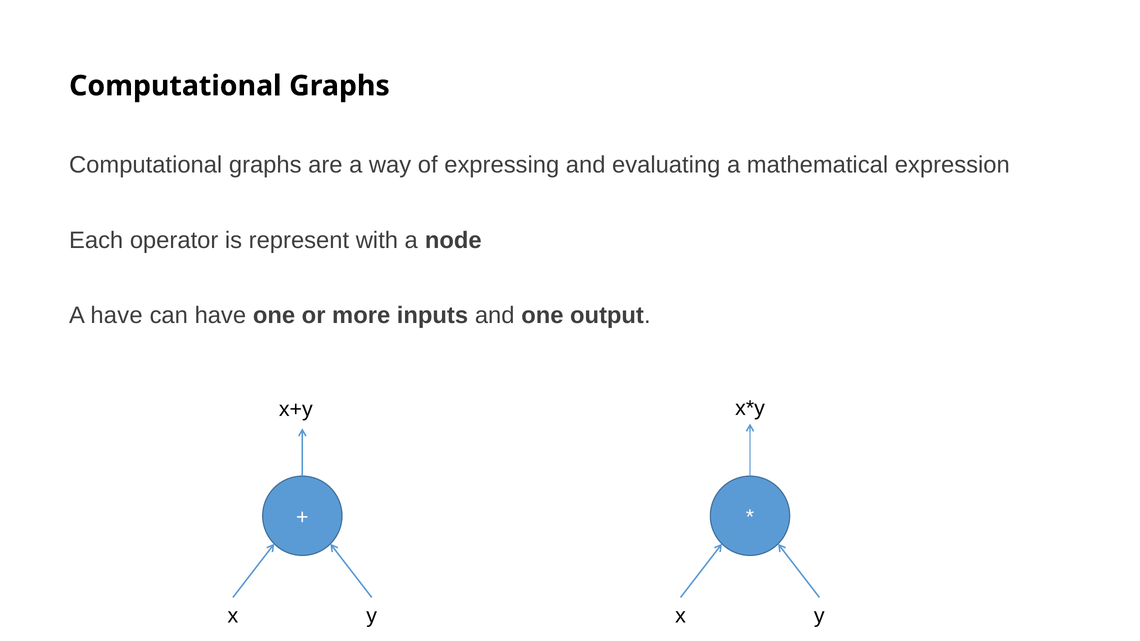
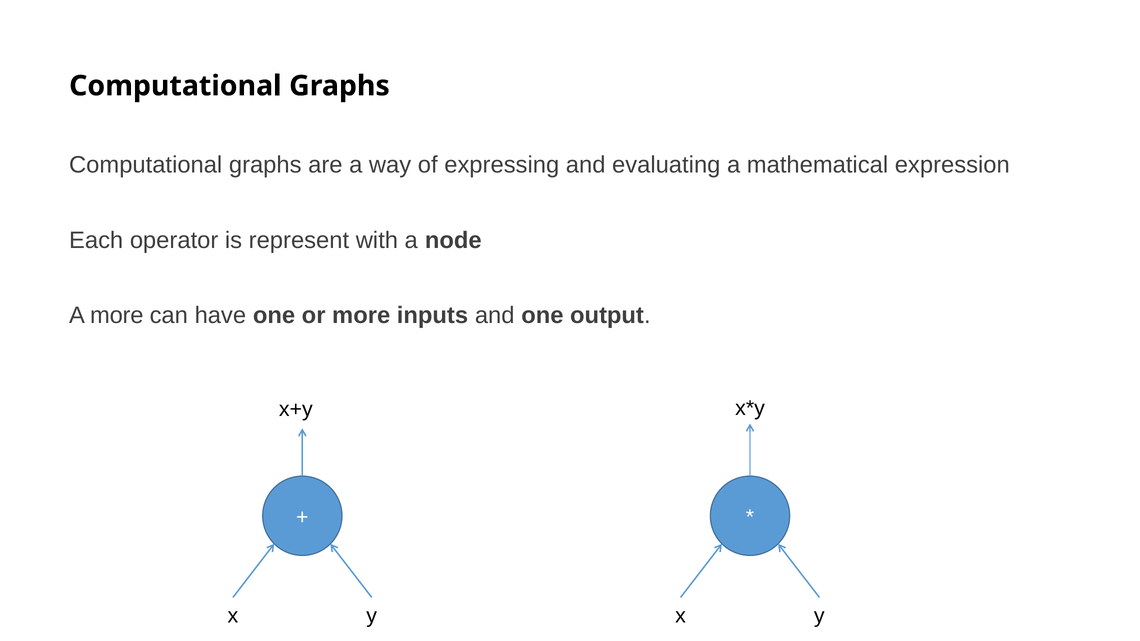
A have: have -> more
